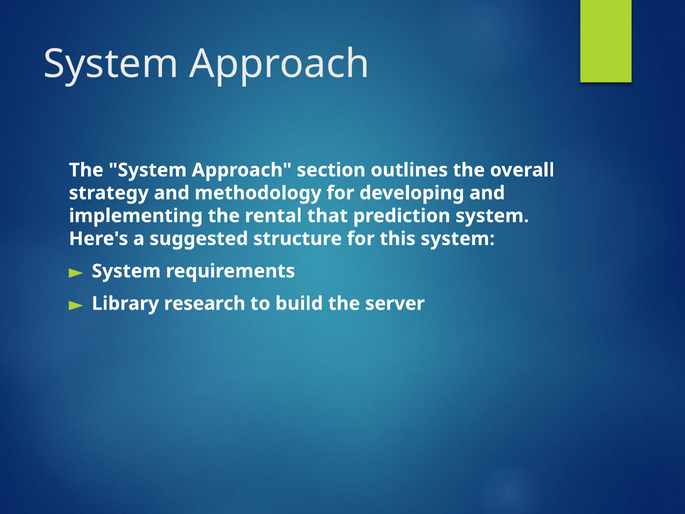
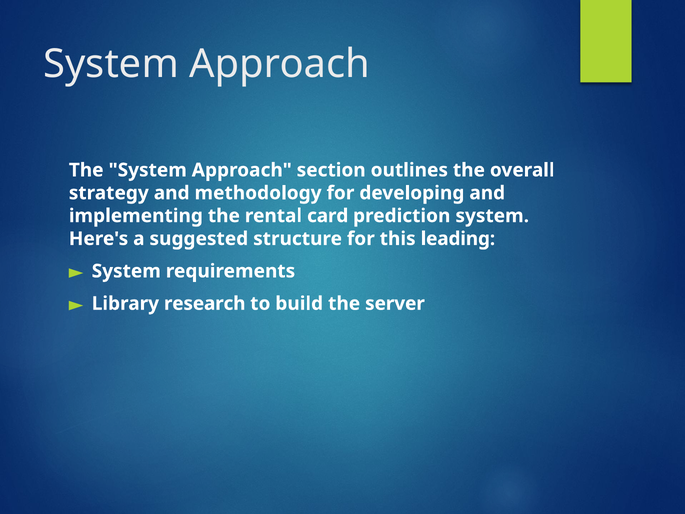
that: that -> card
this system: system -> leading
